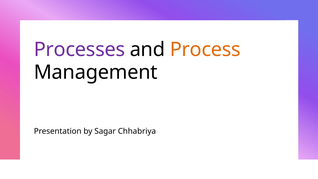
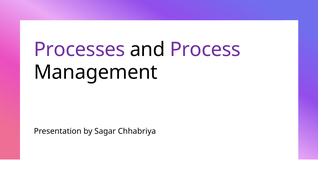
Process colour: orange -> purple
